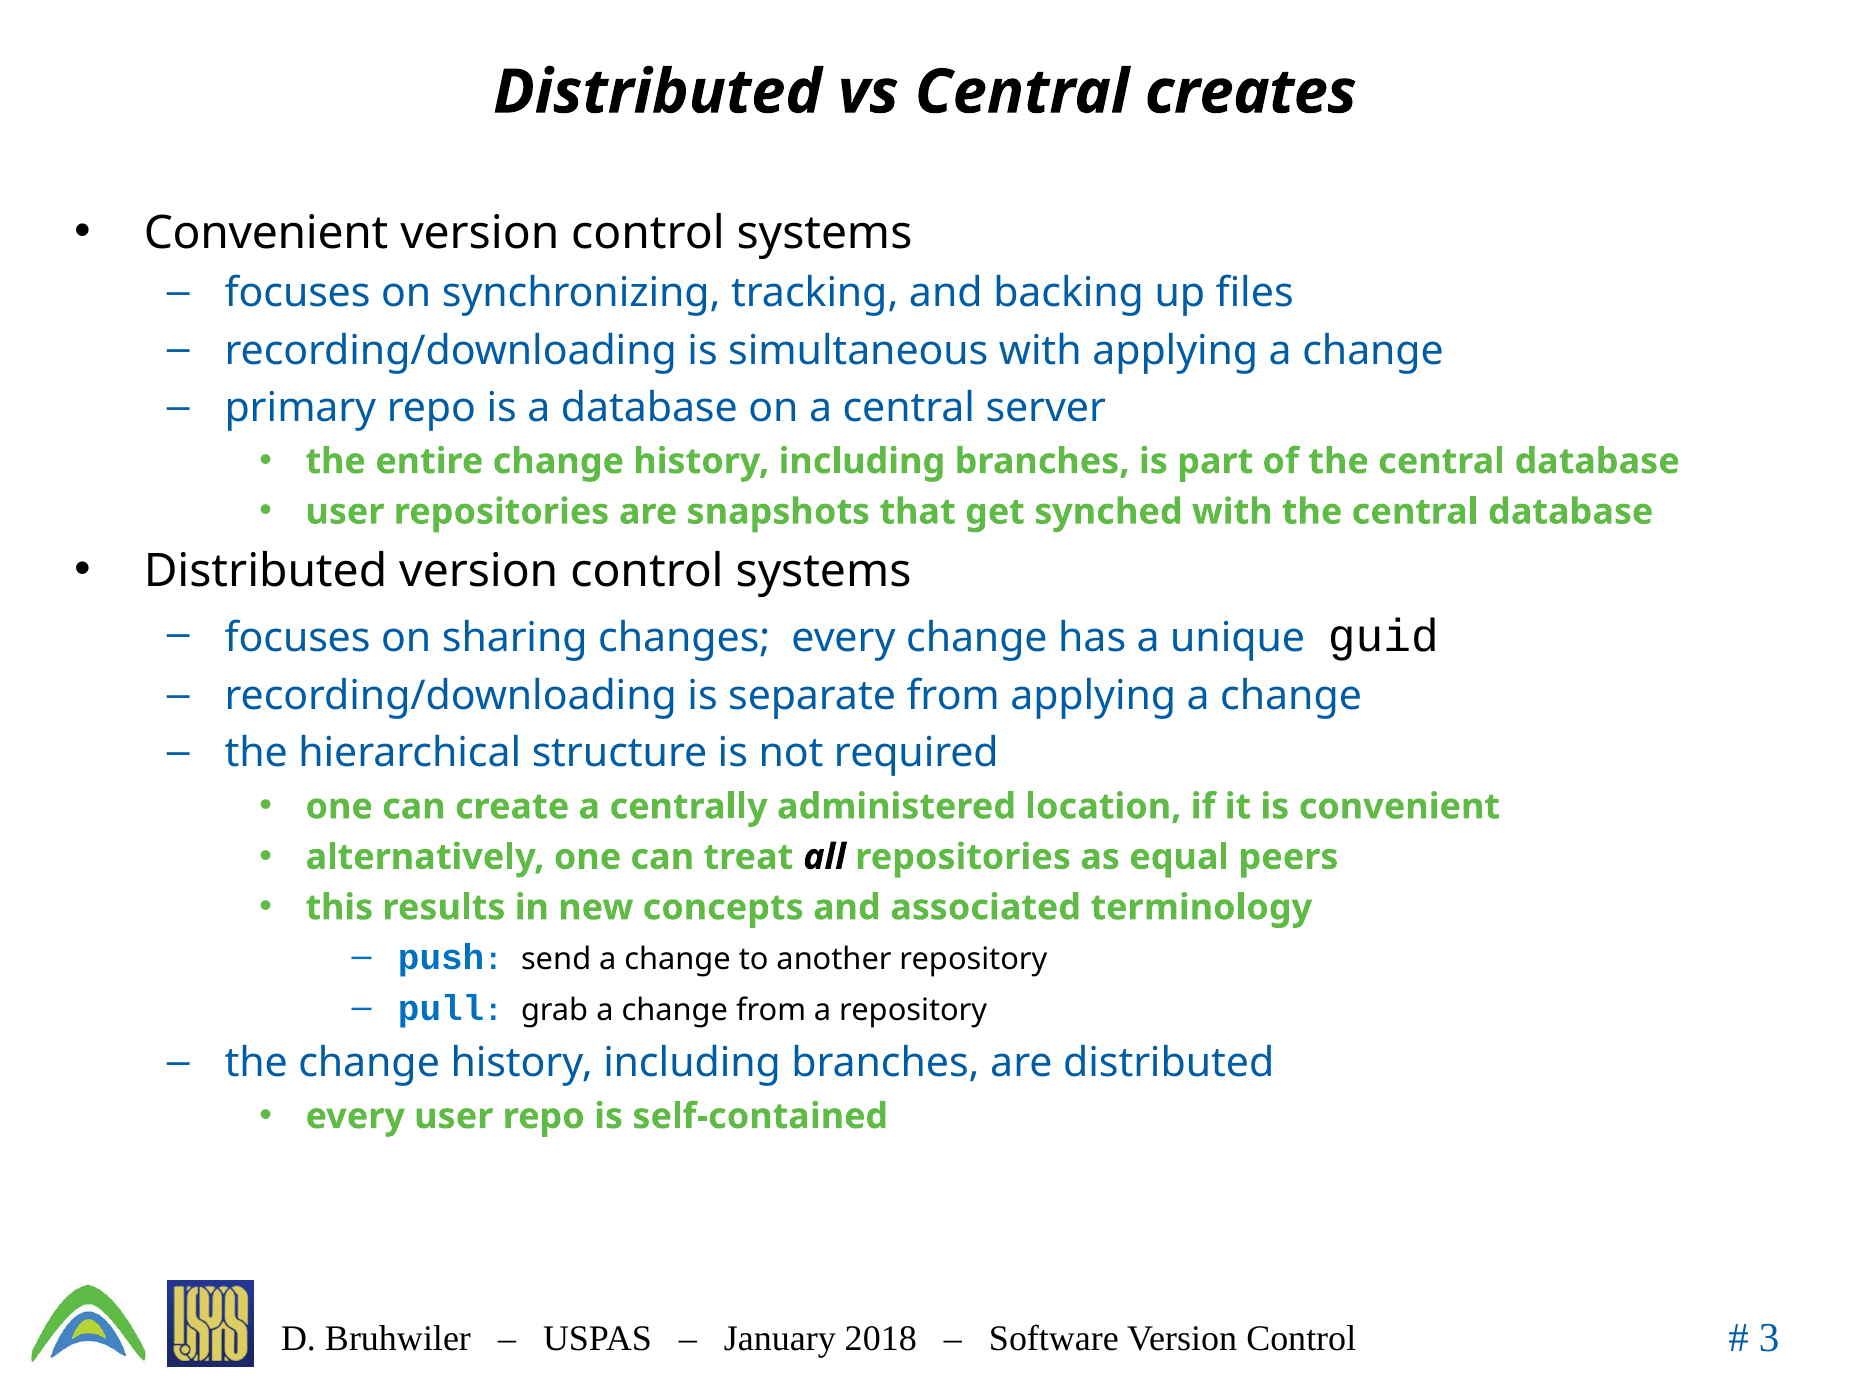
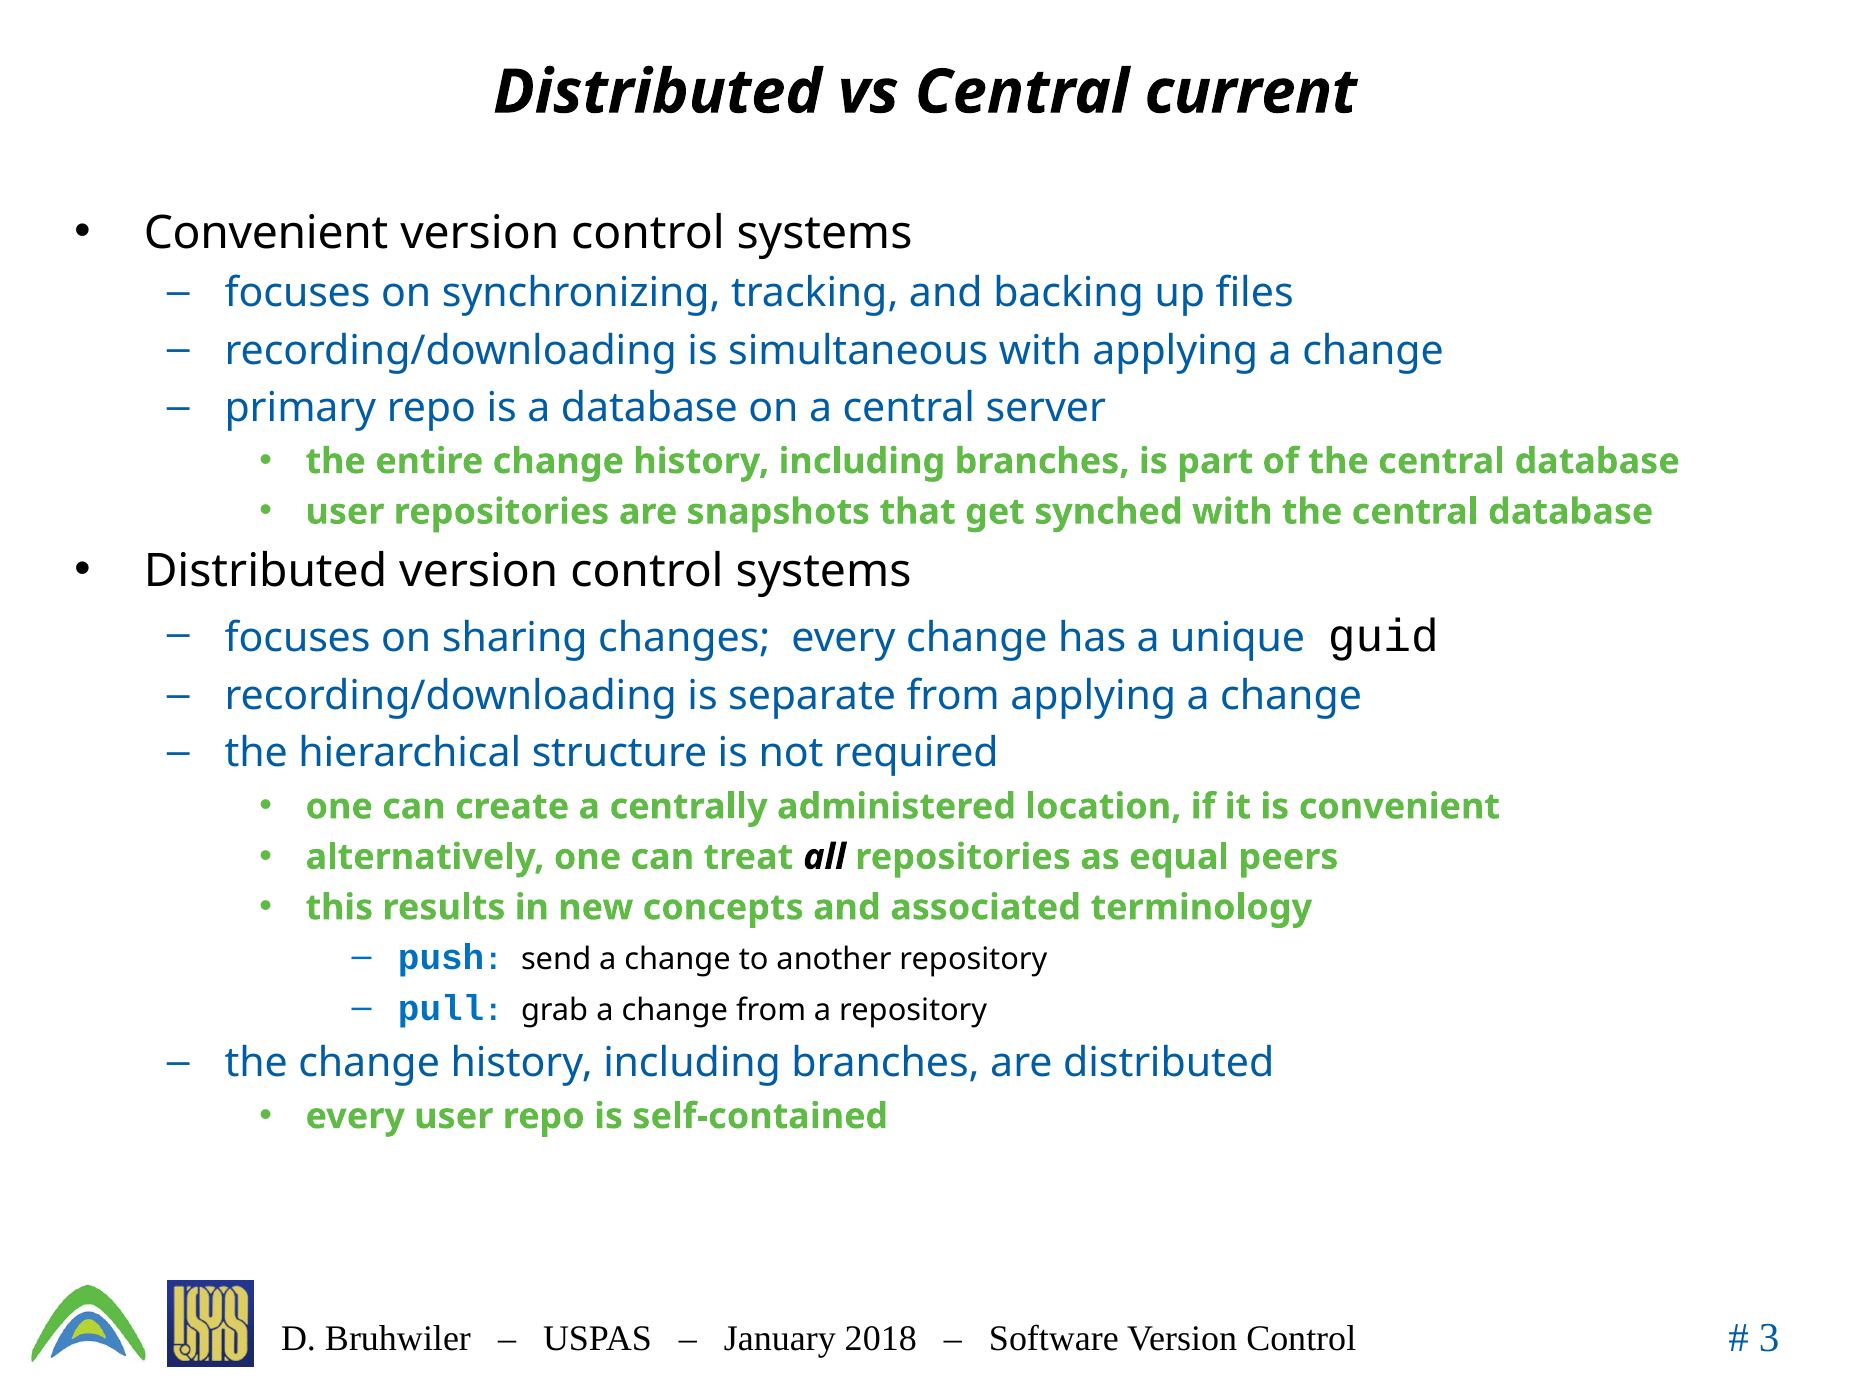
creates: creates -> current
